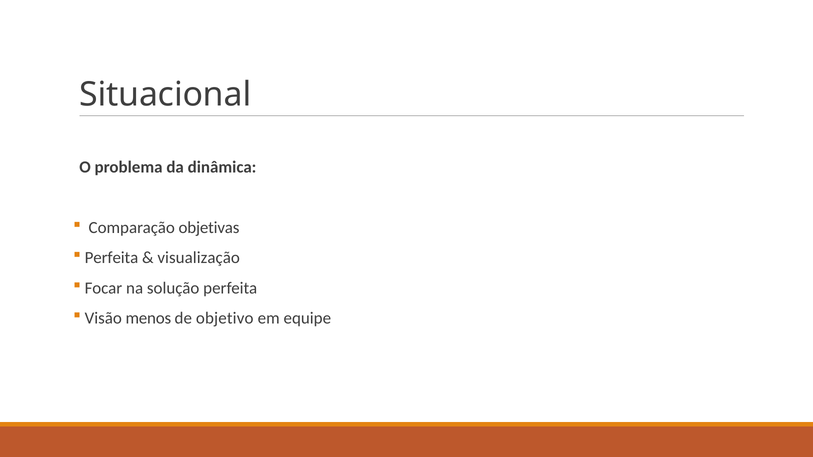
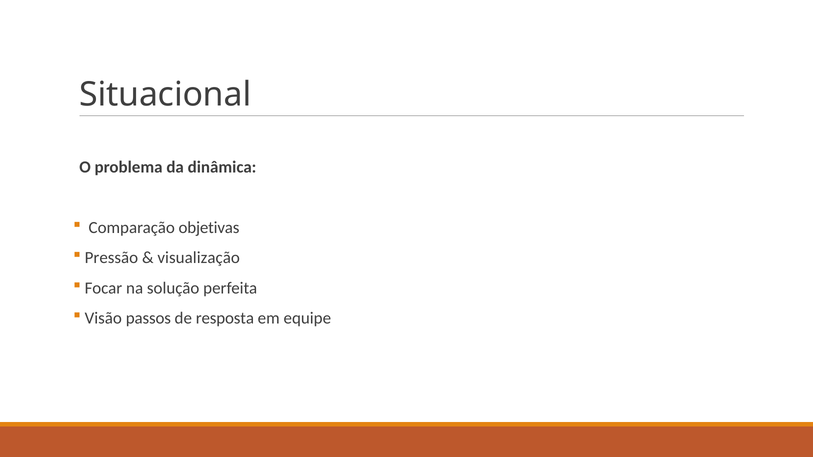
Perfeita at (112, 258): Perfeita -> Pressão
menos: menos -> passos
objetivo: objetivo -> resposta
